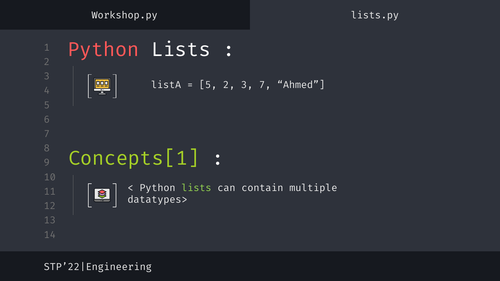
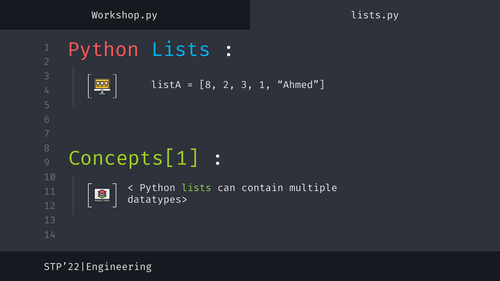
Lists at (181, 50) colour: white -> light blue
5 at (208, 85): 5 -> 8
3 7: 7 -> 1
